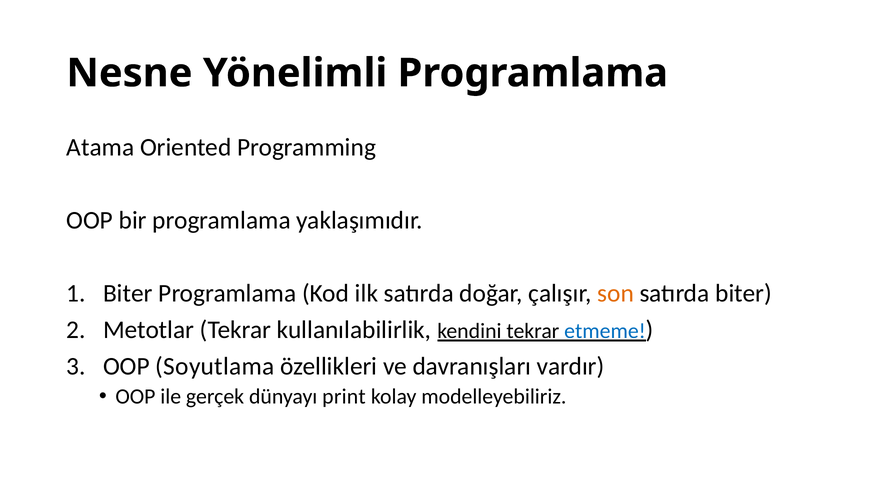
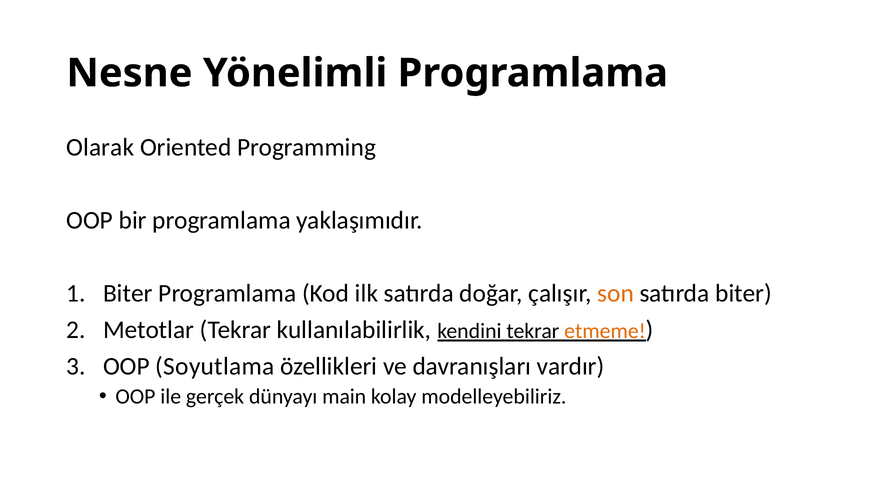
Atama: Atama -> Olarak
etmeme colour: blue -> orange
print: print -> main
